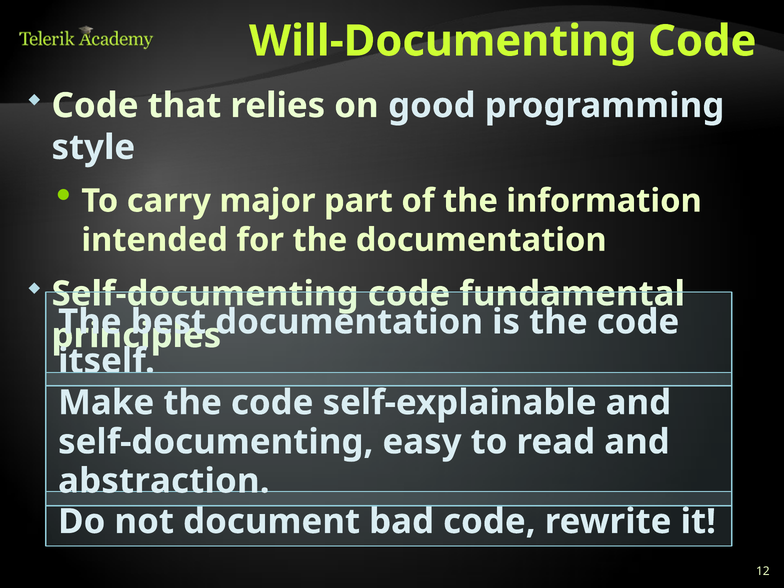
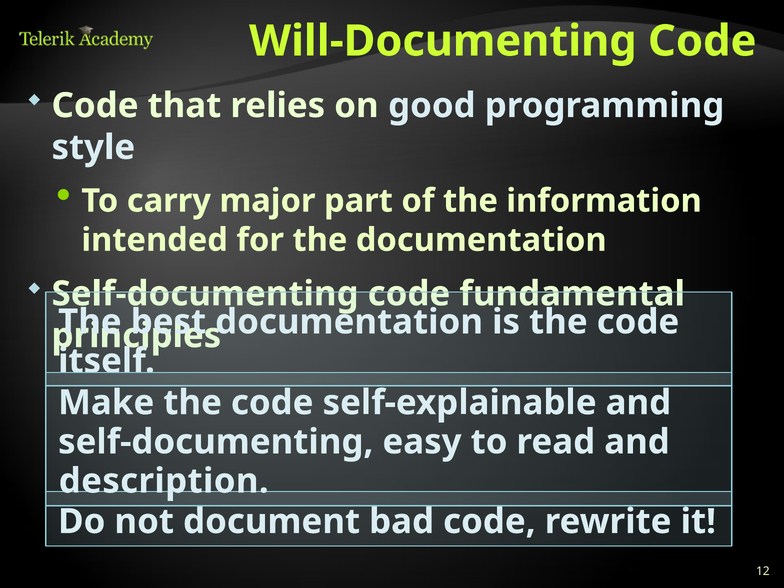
abstraction: abstraction -> description
